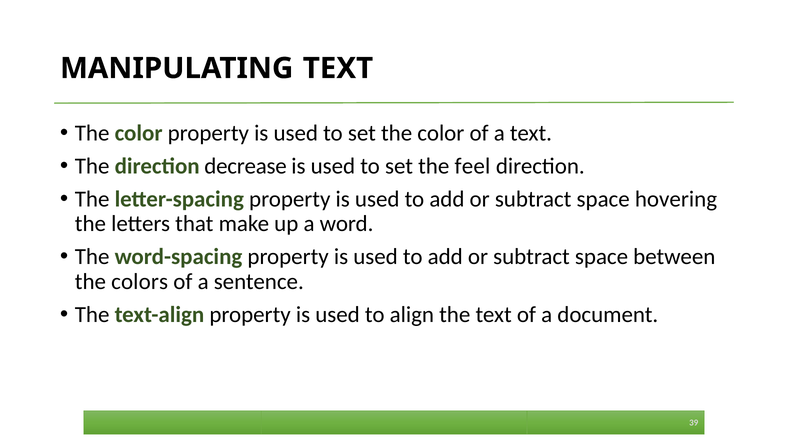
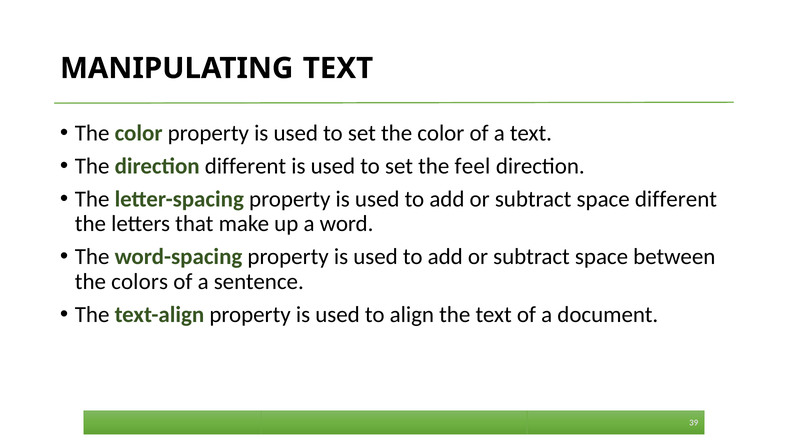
direction decrease: decrease -> different
space hovering: hovering -> different
